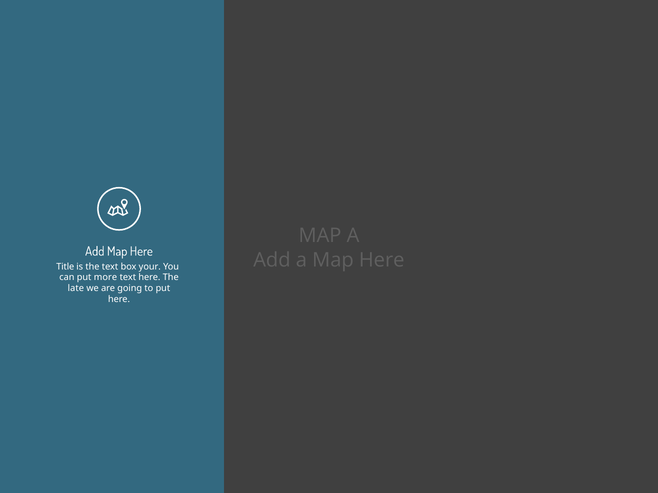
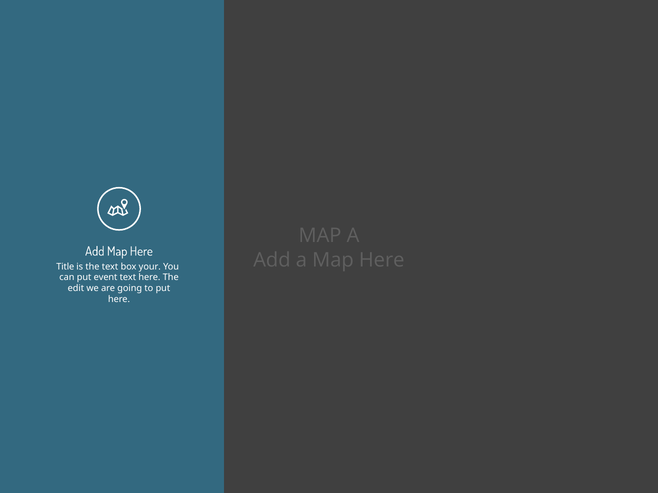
more: more -> event
late: late -> edit
